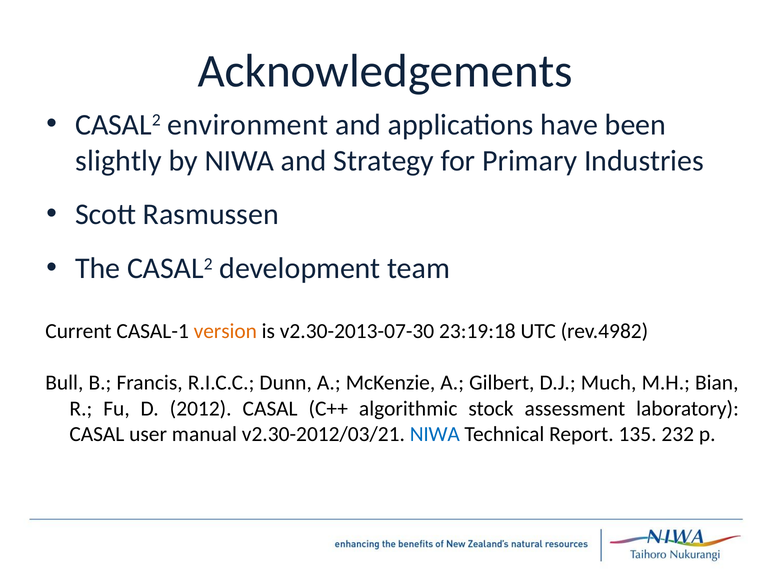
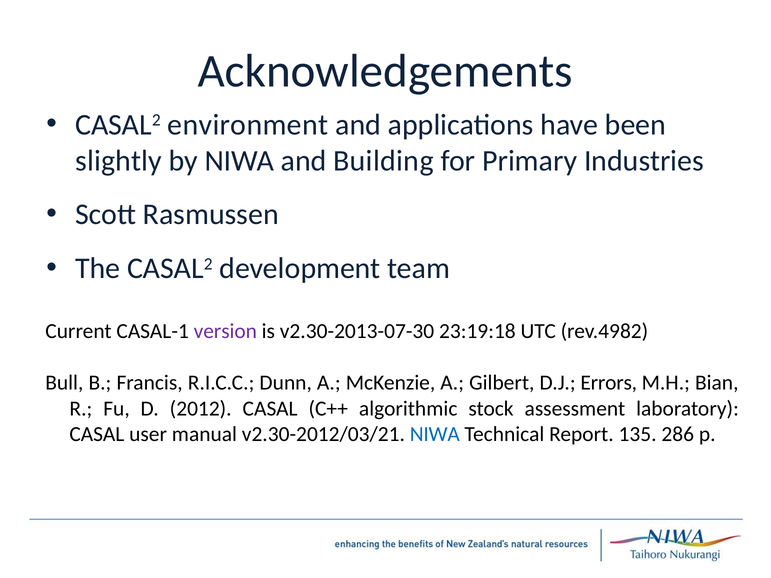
Strategy: Strategy -> Building
version colour: orange -> purple
Much: Much -> Errors
232: 232 -> 286
